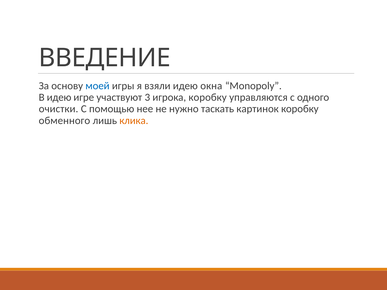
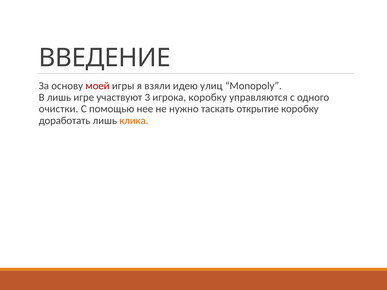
моей colour: blue -> red
окна: окна -> улиц
В идею: идею -> лишь
картинок: картинок -> открытие
обменного: обменного -> доработать
